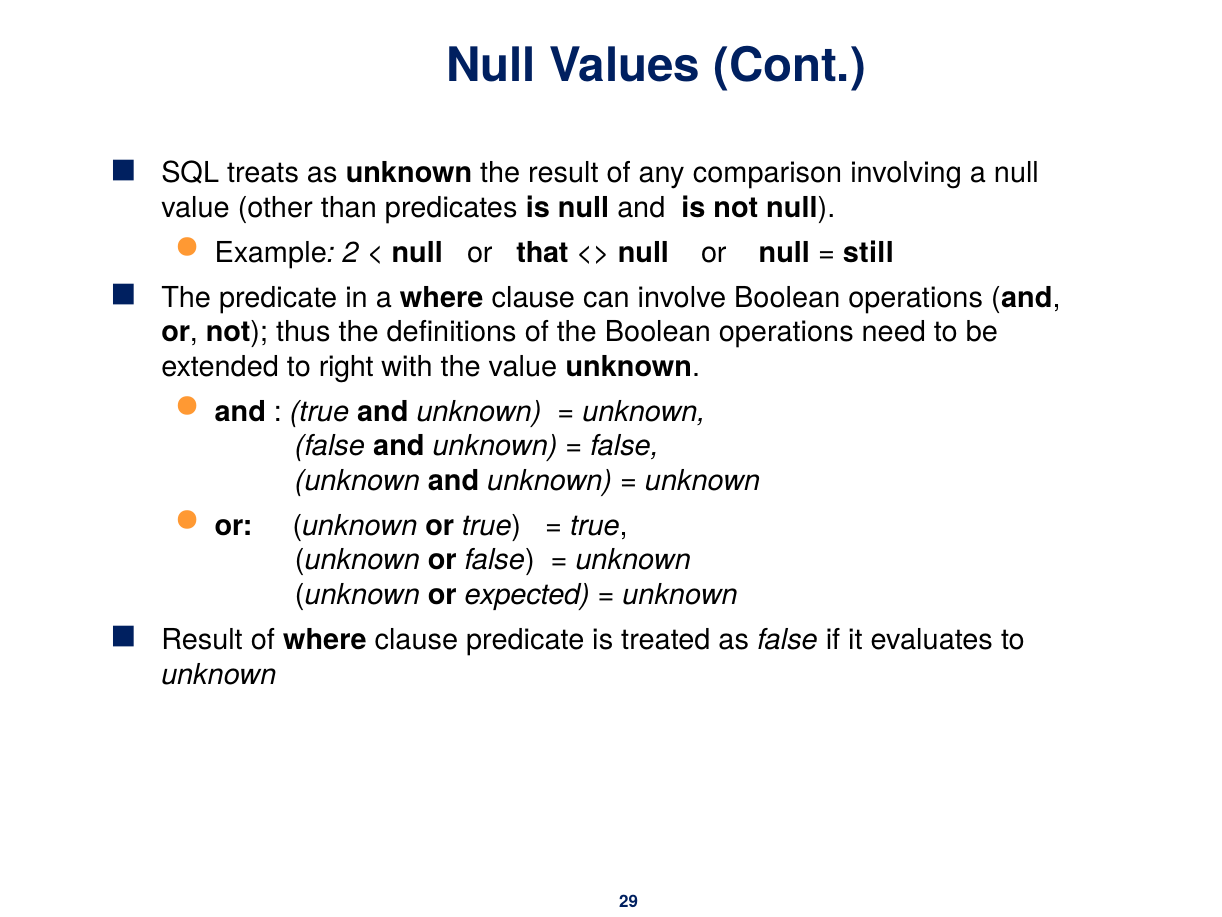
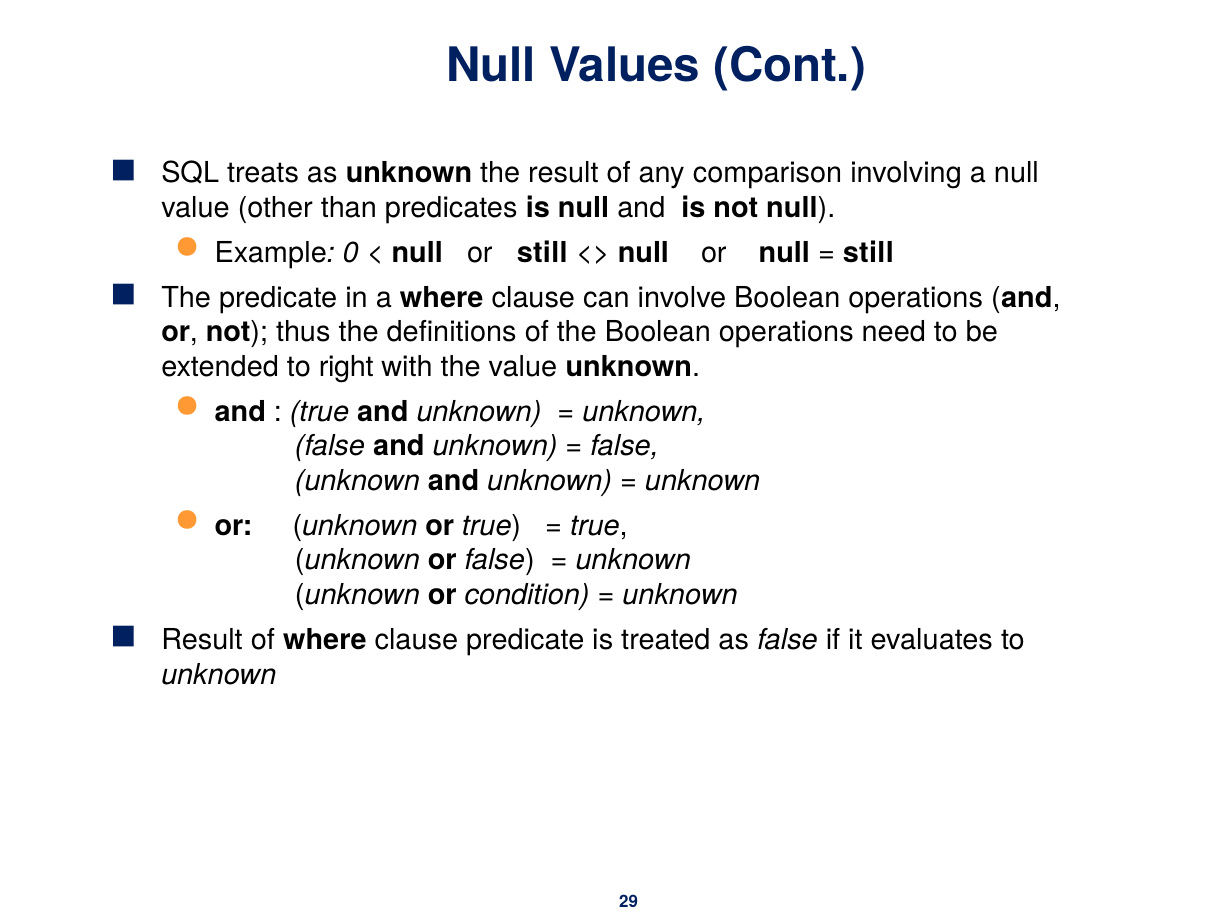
2: 2 -> 0
or that: that -> still
expected: expected -> condition
